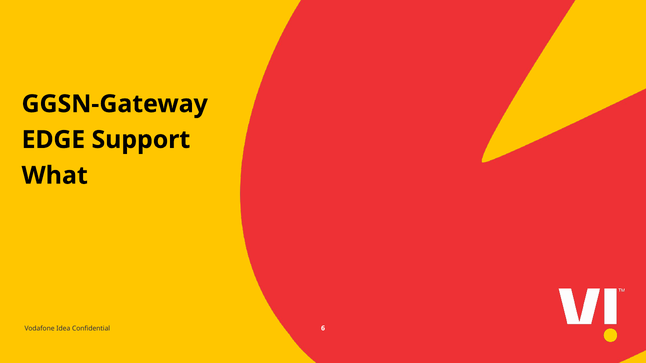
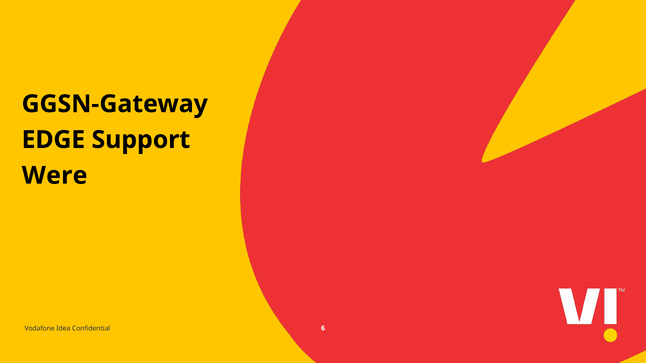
What: What -> Were
